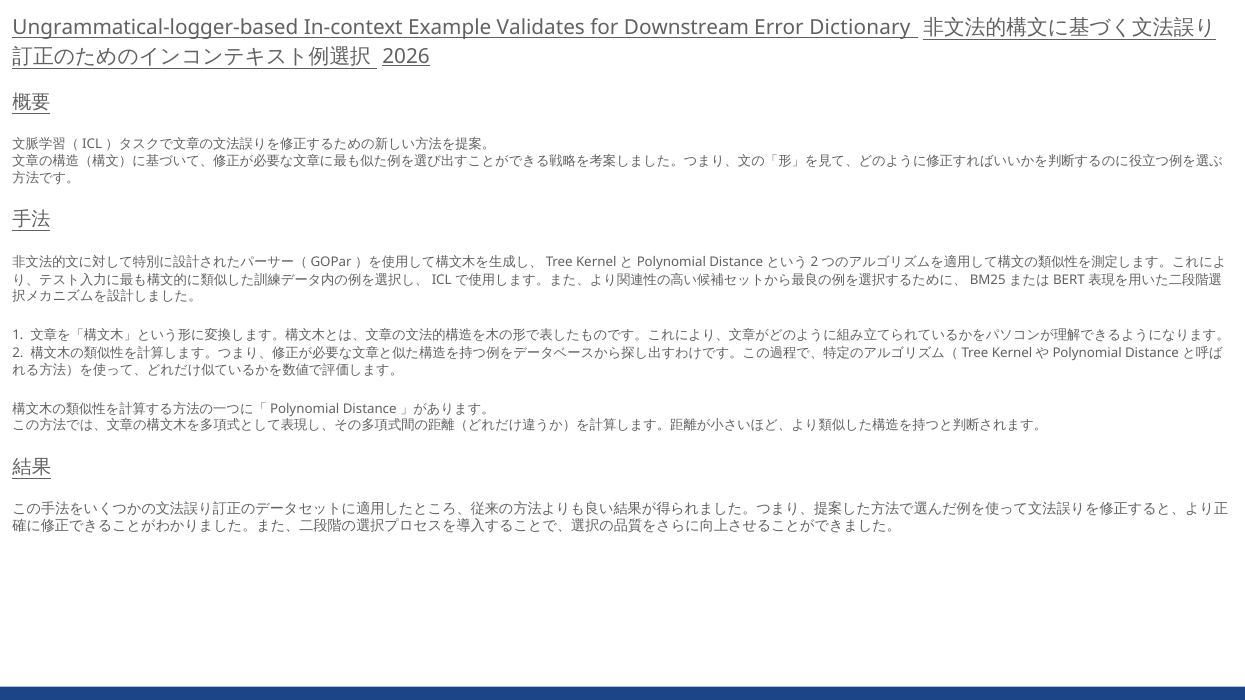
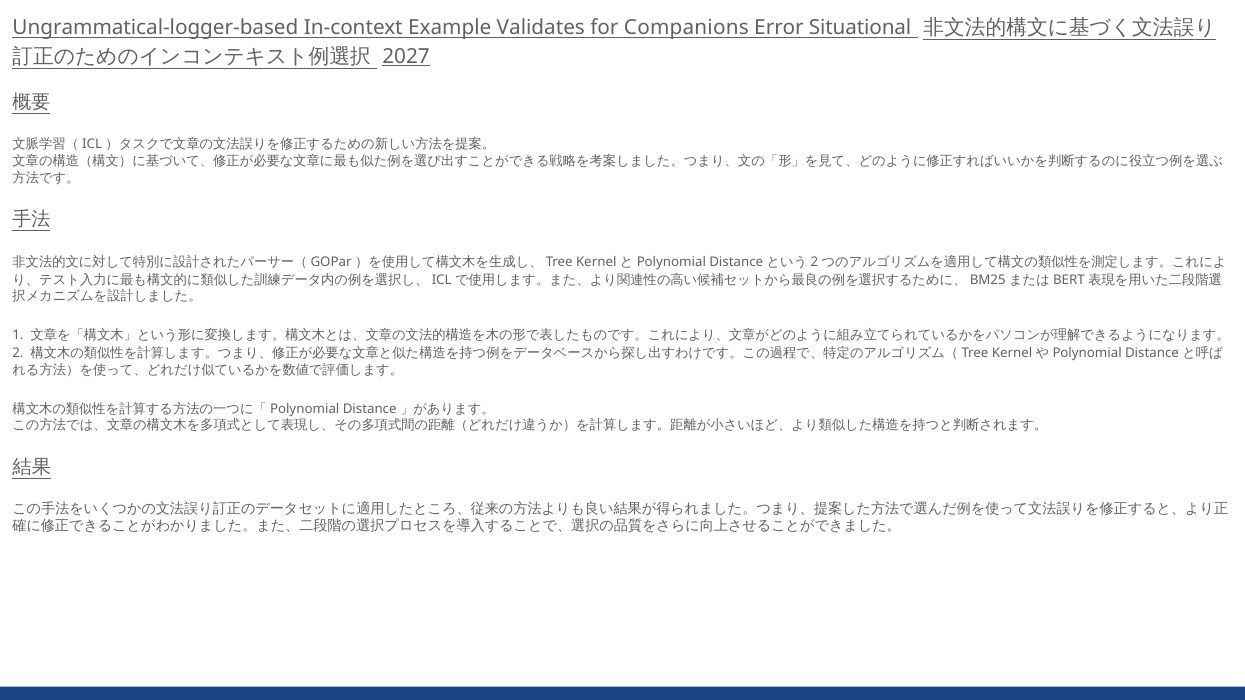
Downstream: Downstream -> Companions
Dictionary: Dictionary -> Situational
2026: 2026 -> 2027
